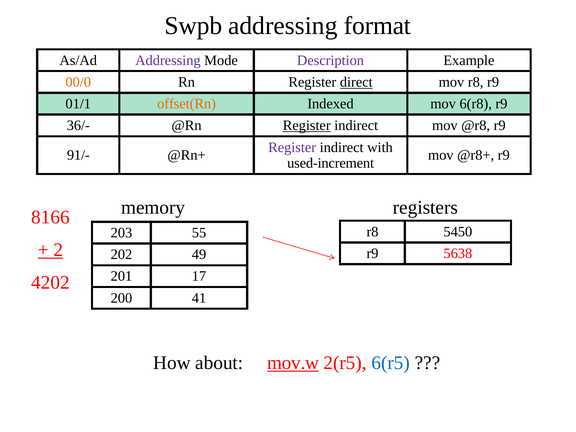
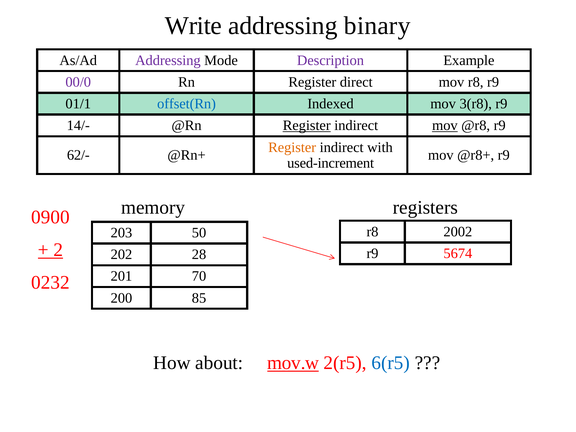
Swpb: Swpb -> Write
format: format -> binary
00/0 colour: orange -> purple
direct underline: present -> none
offset(Rn colour: orange -> blue
6(r8: 6(r8 -> 3(r8
36/-: 36/- -> 14/-
mov at (445, 126) underline: none -> present
Register at (292, 147) colour: purple -> orange
91/-: 91/- -> 62/-
8166: 8166 -> 0900
5450: 5450 -> 2002
55: 55 -> 50
5638: 5638 -> 5674
49: 49 -> 28
17: 17 -> 70
4202: 4202 -> 0232
41: 41 -> 85
